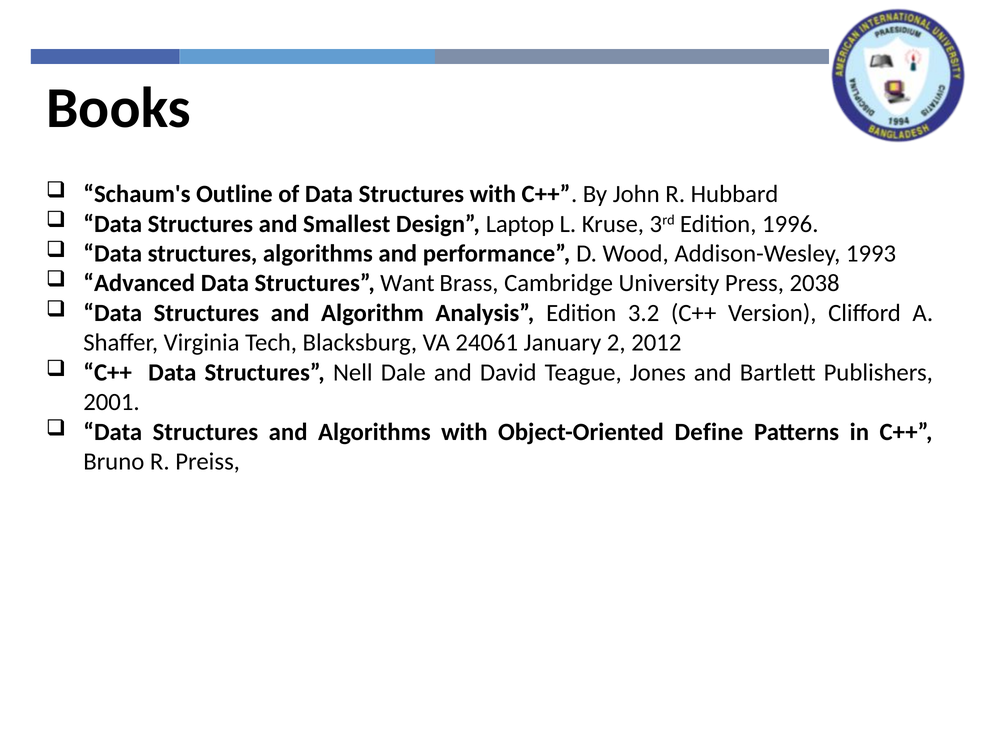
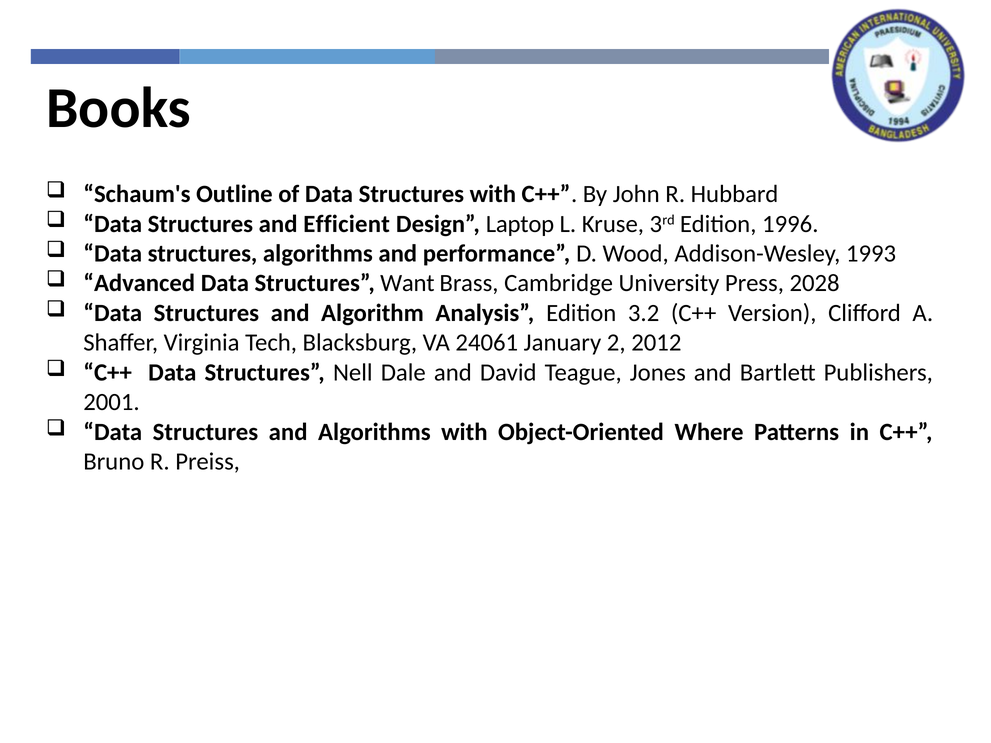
Smallest: Smallest -> Efficient
2038: 2038 -> 2028
Define: Define -> Where
